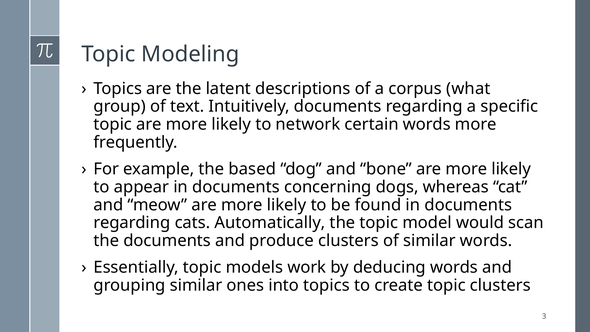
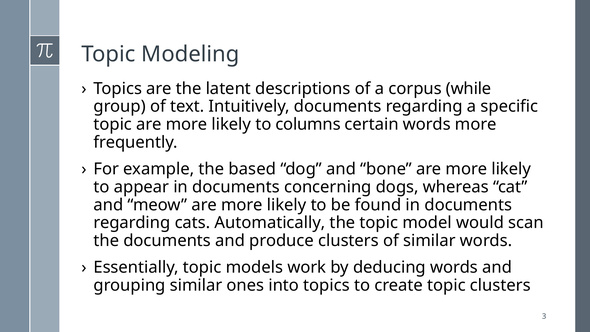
what: what -> while
network: network -> columns
